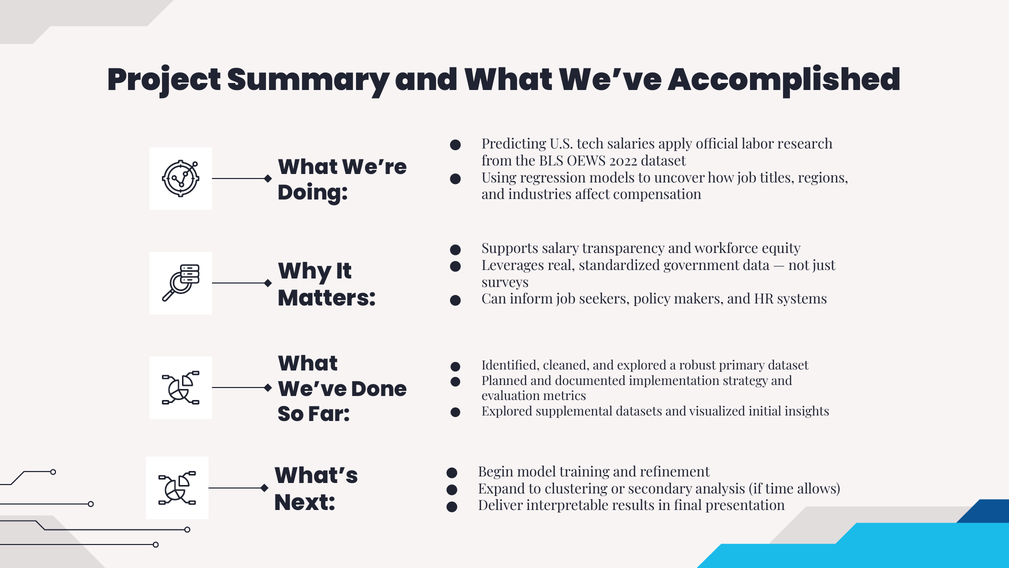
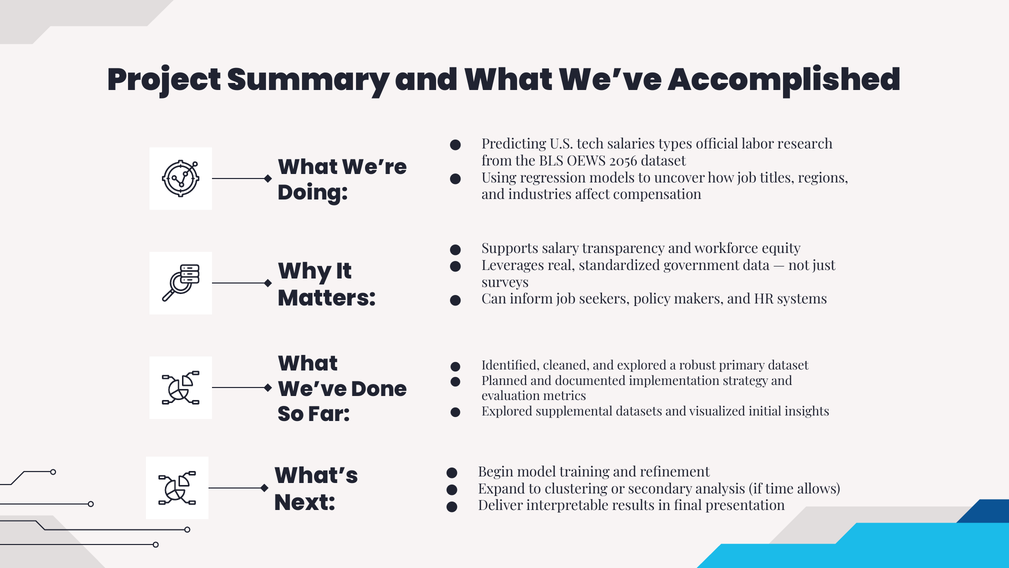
apply: apply -> types
2022: 2022 -> 2056
